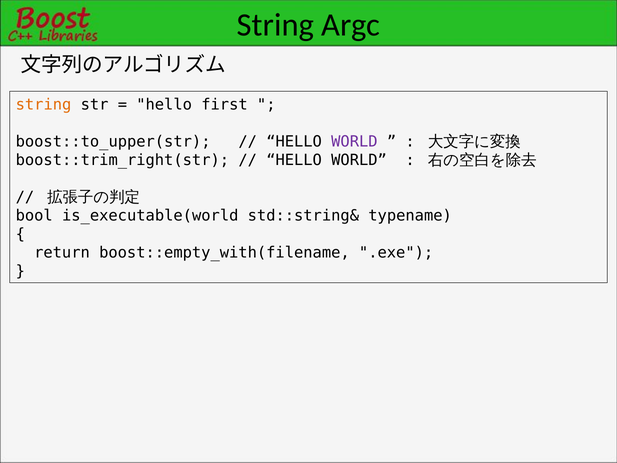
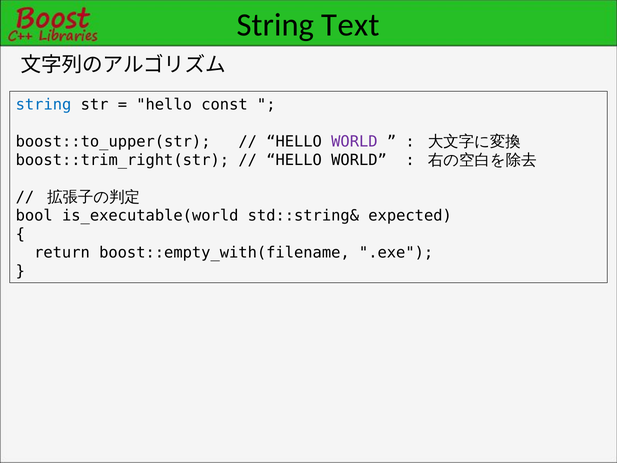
Argc: Argc -> Text
string at (44, 105) colour: orange -> blue
first: first -> const
typename: typename -> expected
